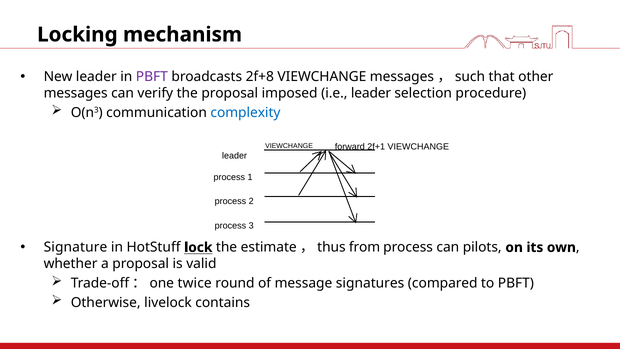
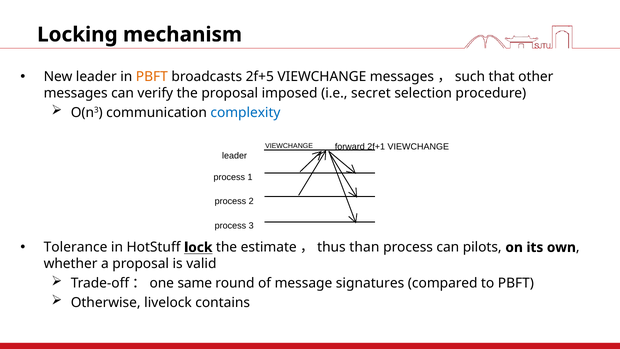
PBFT at (152, 77) colour: purple -> orange
2f+8: 2f+8 -> 2f+5
i.e leader: leader -> secret
Signature: Signature -> Tolerance
from: from -> than
twice: twice -> same
